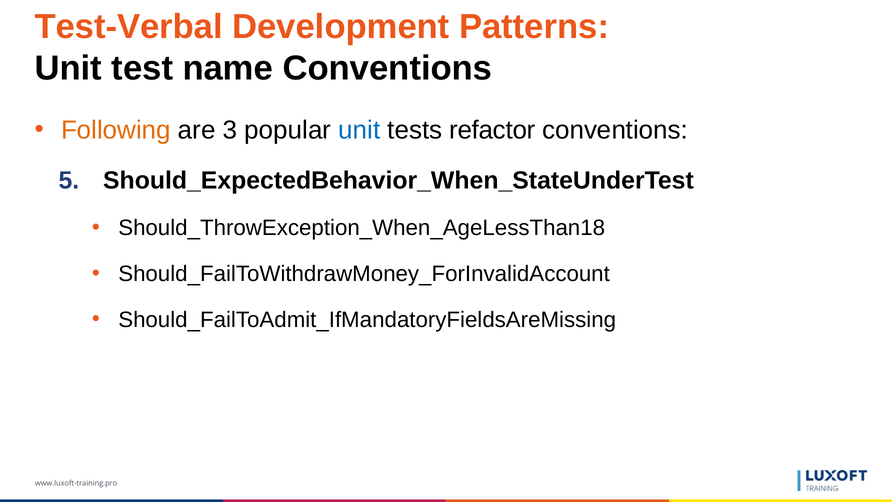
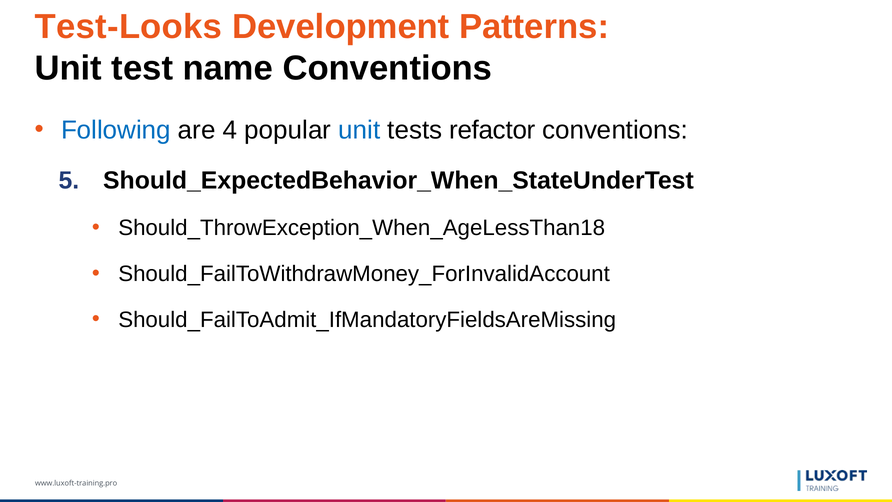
Test-Verbal: Test-Verbal -> Test-Looks
Following colour: orange -> blue
3: 3 -> 4
